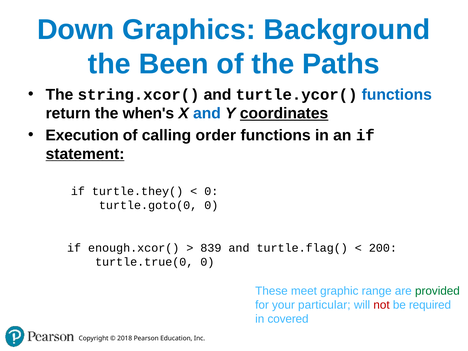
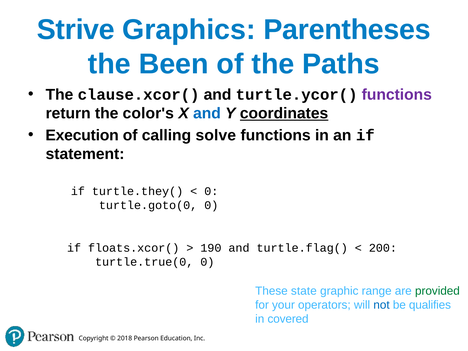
Down: Down -> Strive
Background: Background -> Parentheses
string.xcor(: string.xcor( -> clause.xcor(
functions at (397, 95) colour: blue -> purple
when's: when's -> color's
order: order -> solve
statement underline: present -> none
enough.xcor(: enough.xcor( -> floats.xcor(
839: 839 -> 190
meet: meet -> state
particular: particular -> operators
not colour: red -> blue
required: required -> qualifies
